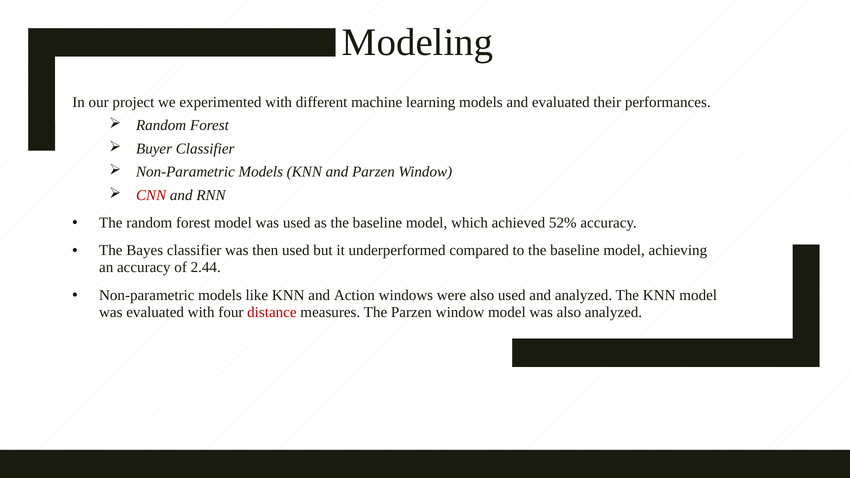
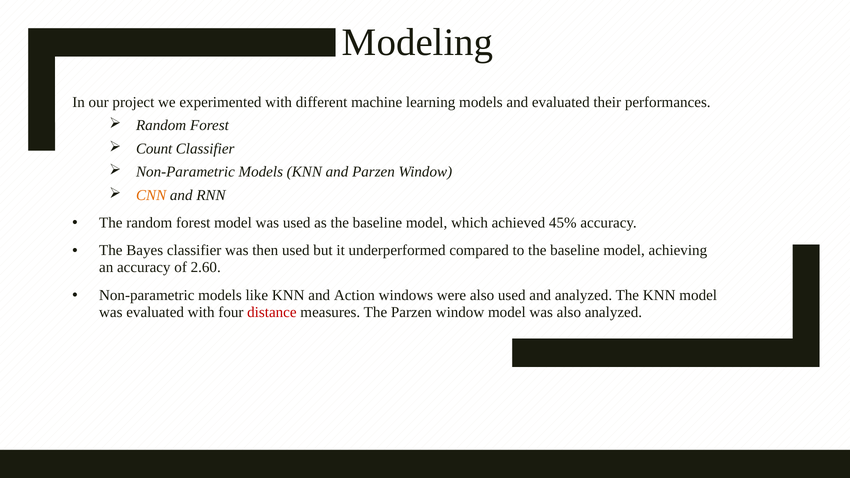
Buyer: Buyer -> Count
CNN colour: red -> orange
52%: 52% -> 45%
2.44: 2.44 -> 2.60
